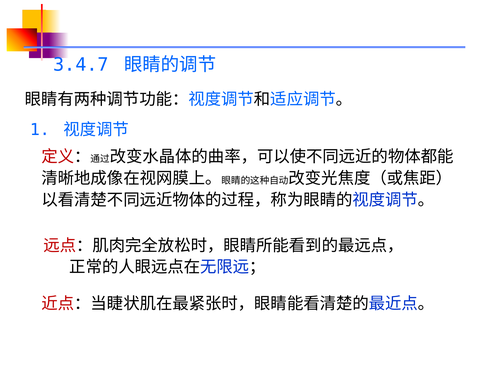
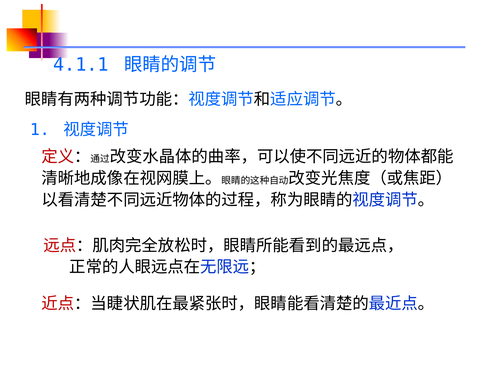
3.4.7: 3.4.7 -> 4.1.1
